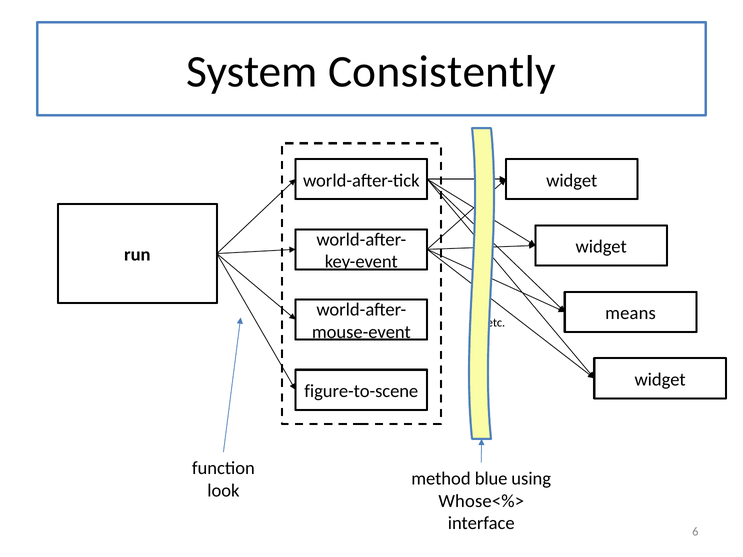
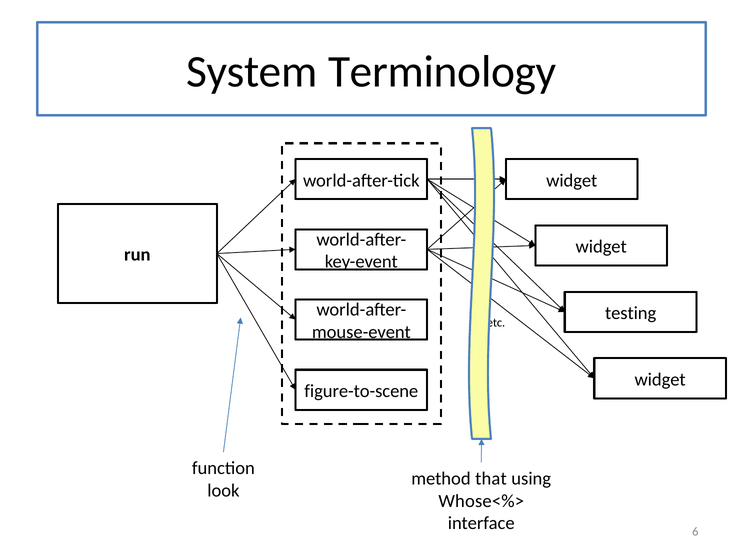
Consistently: Consistently -> Terminology
means: means -> testing
blue: blue -> that
